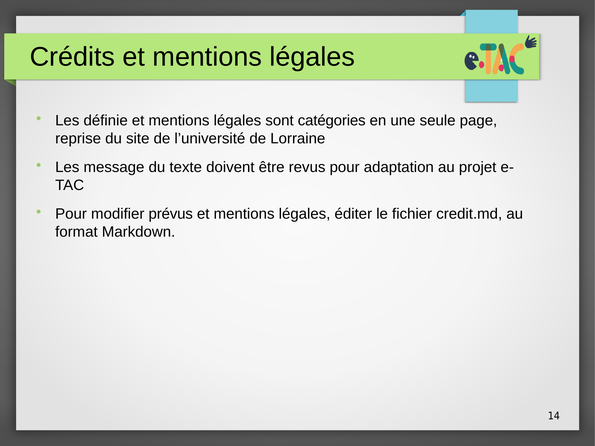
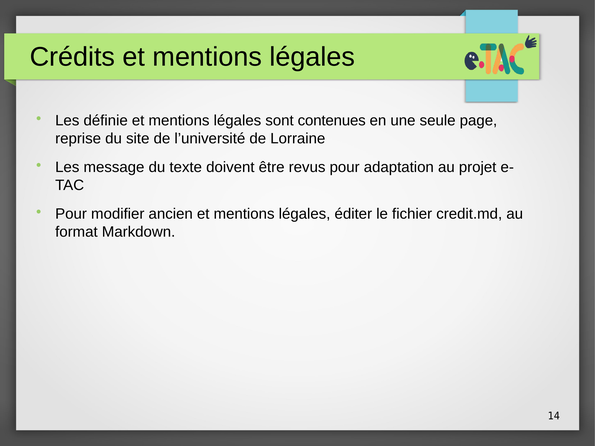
catégories: catégories -> contenues
prévus: prévus -> ancien
